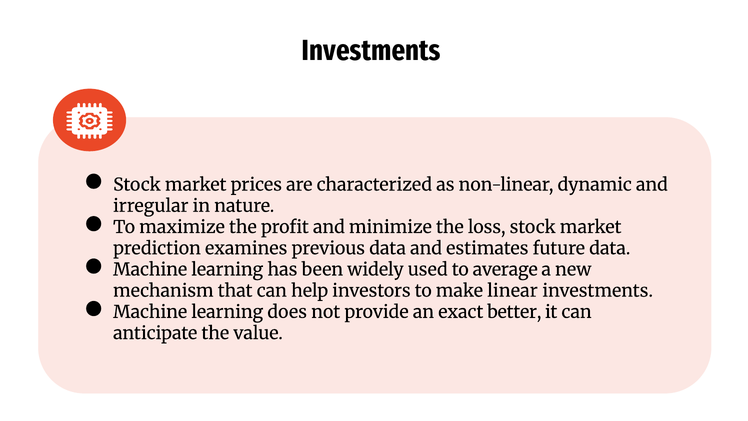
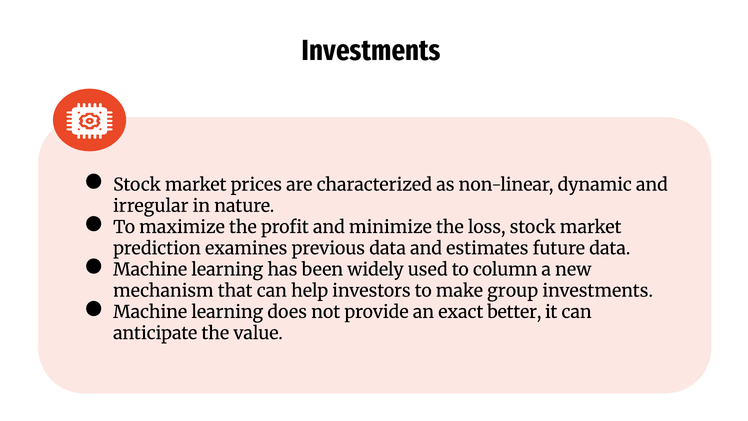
average: average -> column
linear: linear -> group
